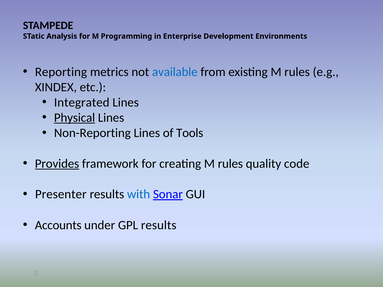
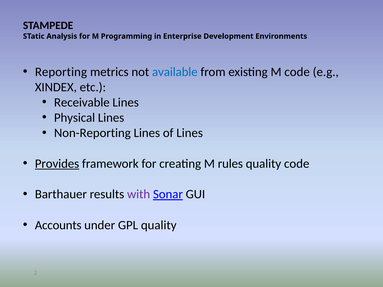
existing M rules: rules -> code
Integrated: Integrated -> Receivable
Physical underline: present -> none
of Tools: Tools -> Lines
Presenter: Presenter -> Barthauer
with colour: blue -> purple
GPL results: results -> quality
